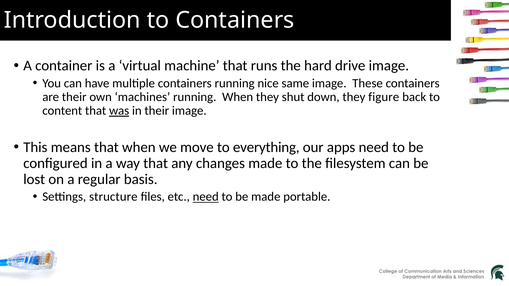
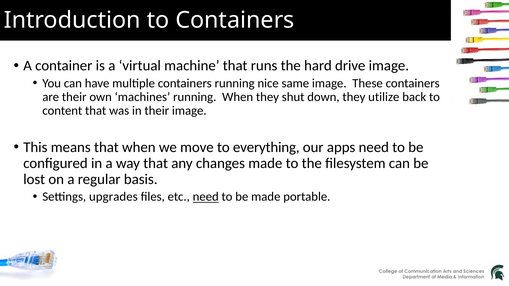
figure: figure -> utilize
was underline: present -> none
structure: structure -> upgrades
